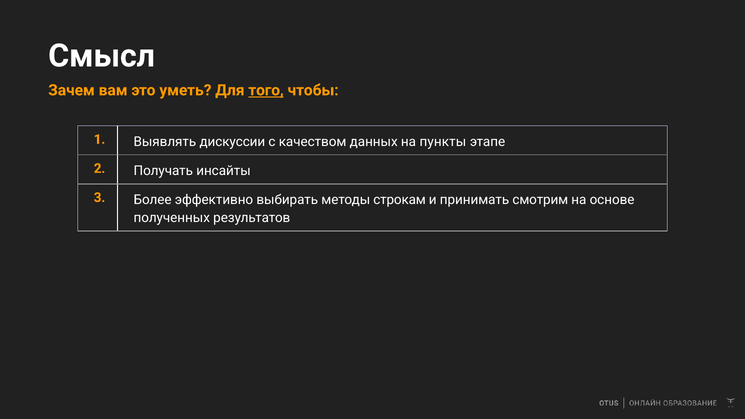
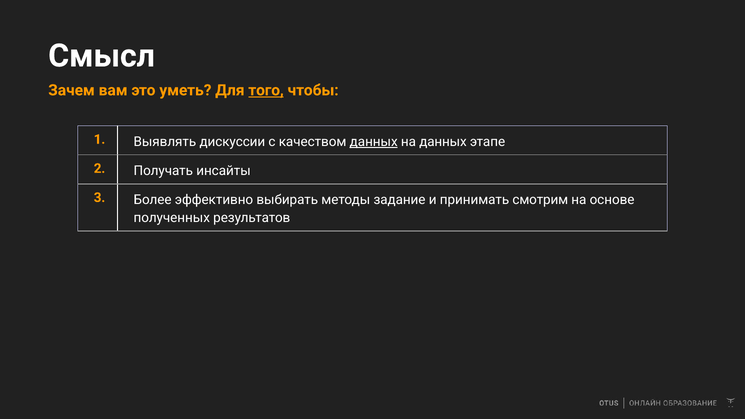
данных at (374, 142) underline: none -> present
на пункты: пункты -> данных
строкам: строкам -> задание
